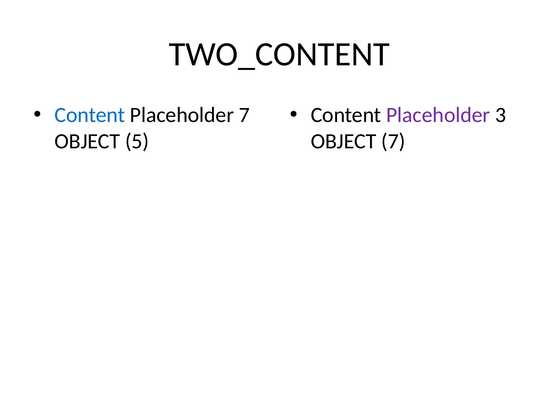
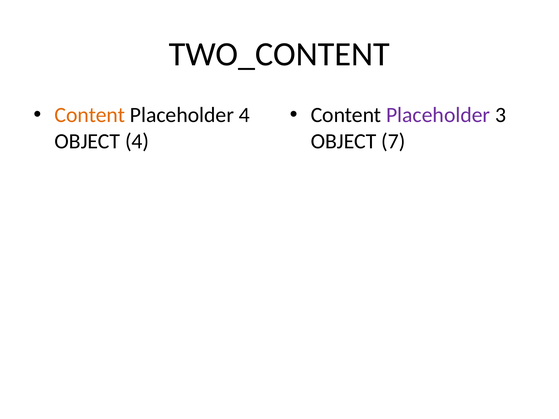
Content at (90, 115) colour: blue -> orange
Placeholder 7: 7 -> 4
OBJECT 5: 5 -> 4
